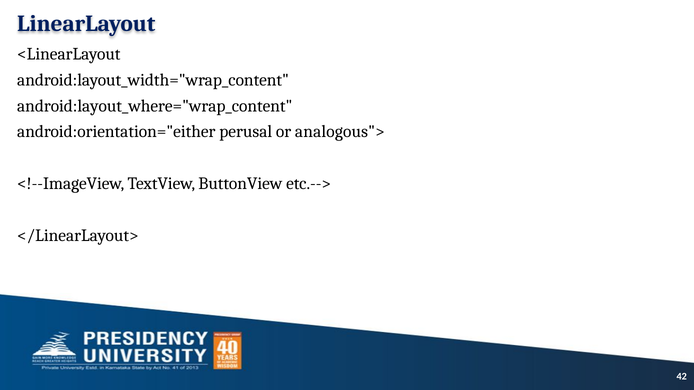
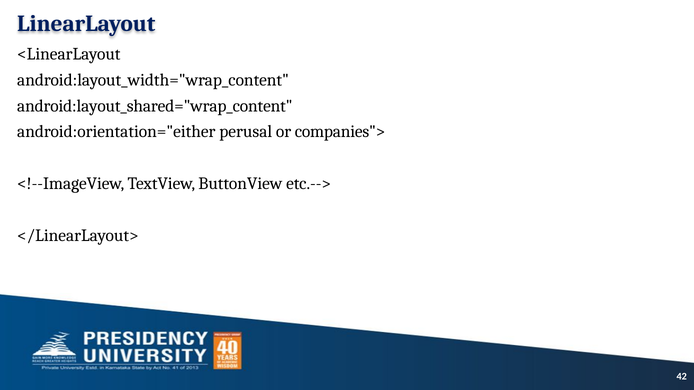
android:layout_where="wrap_content: android:layout_where="wrap_content -> android:layout_shared="wrap_content
analogous">: analogous"> -> companies">
